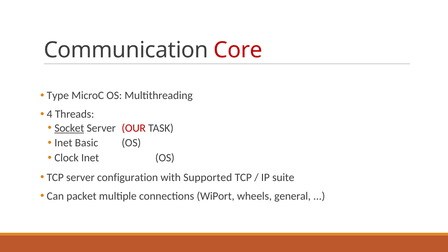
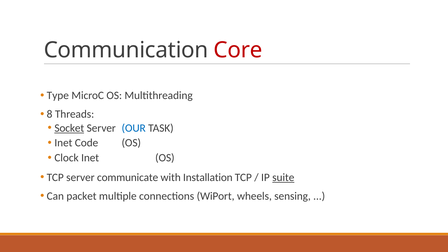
4: 4 -> 8
OUR colour: red -> blue
Basic: Basic -> Code
configuration: configuration -> communicate
Supported: Supported -> Installation
suite underline: none -> present
general: general -> sensing
